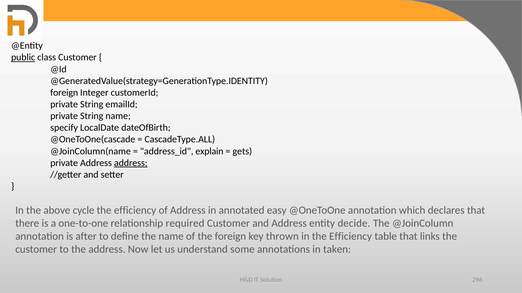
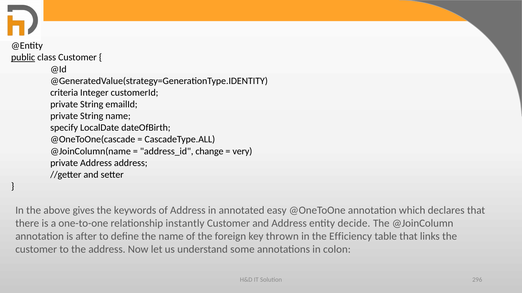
foreign at (64, 93): foreign -> criteria
explain: explain -> change
gets: gets -> very
address at (131, 163) underline: present -> none
cycle: cycle -> gives
efficiency at (135, 211): efficiency -> keywords
required: required -> instantly
taken: taken -> colon
